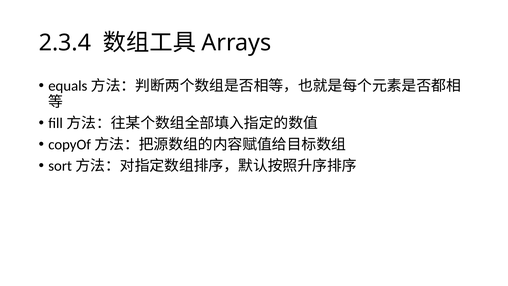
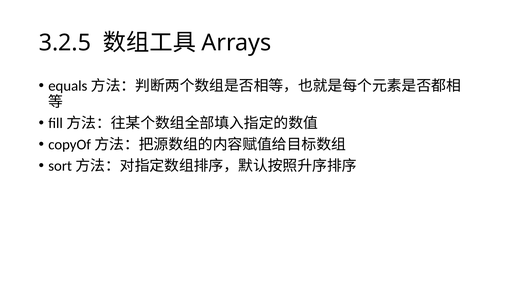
2.3.4: 2.3.4 -> 3.2.5
